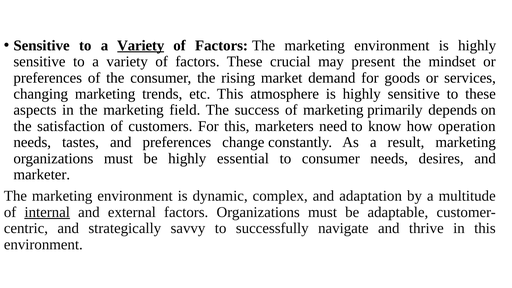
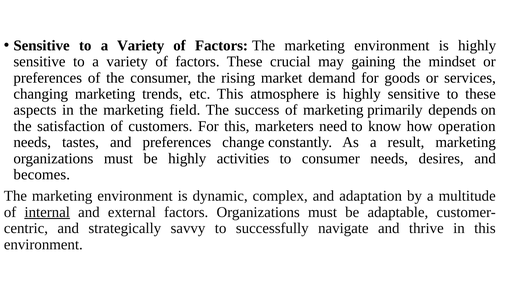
Variety at (141, 46) underline: present -> none
present: present -> gaining
essential: essential -> activities
marketer: marketer -> becomes
